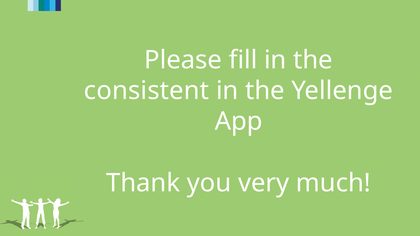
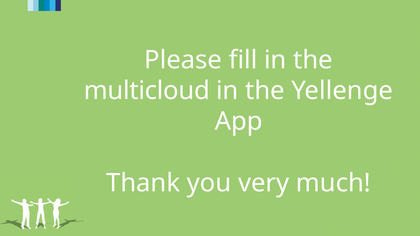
consistent: consistent -> multicloud
